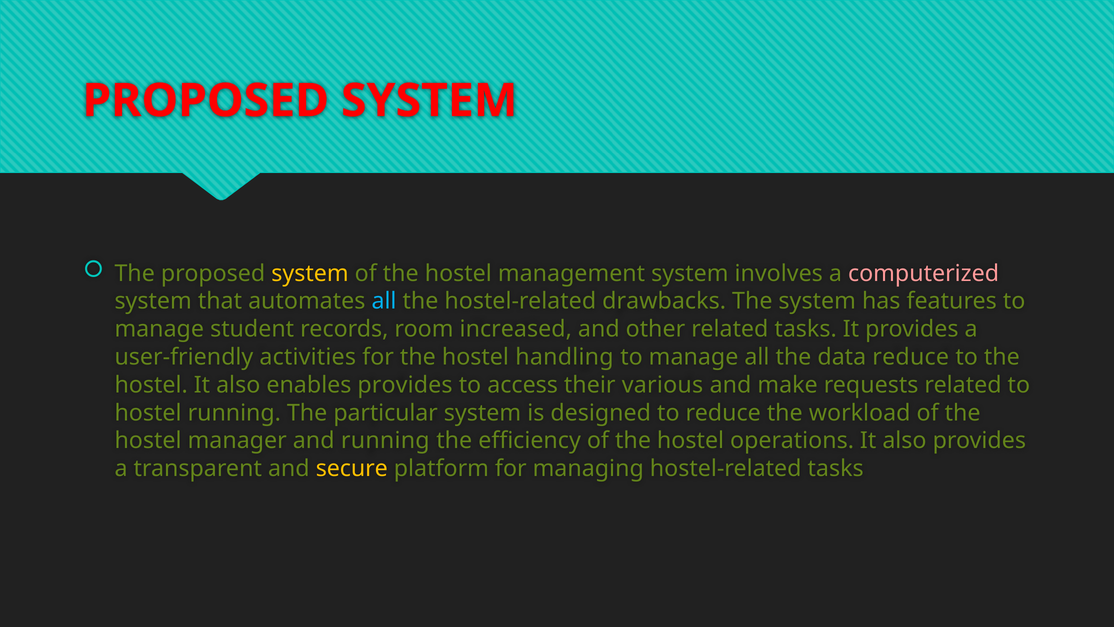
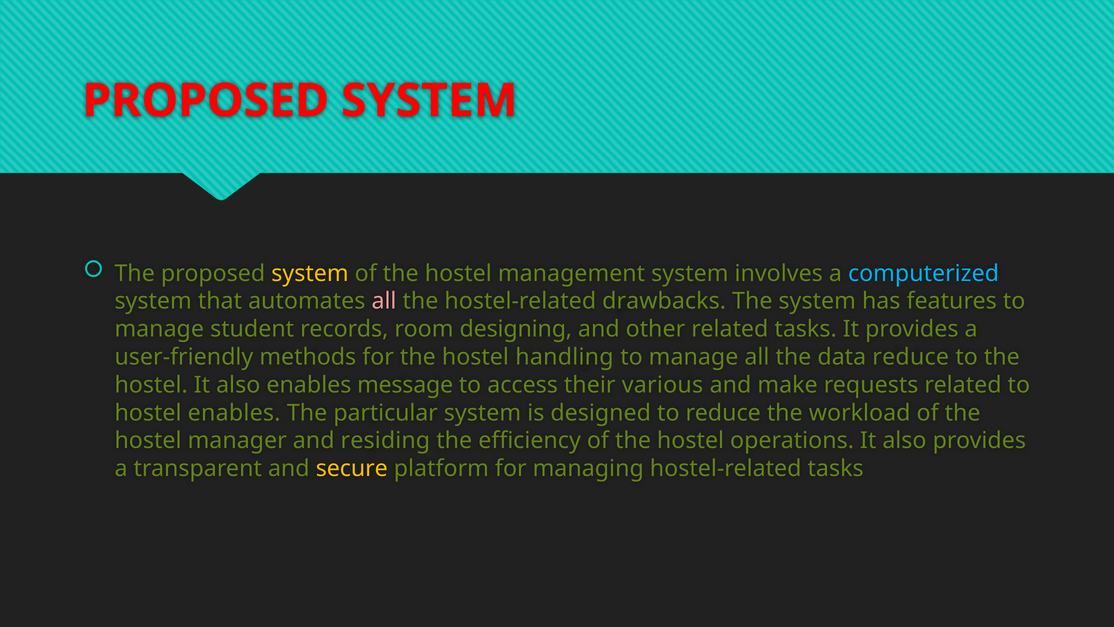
computerized colour: pink -> light blue
all at (384, 301) colour: light blue -> pink
increased: increased -> designing
activities: activities -> methods
enables provides: provides -> message
hostel running: running -> enables
and running: running -> residing
